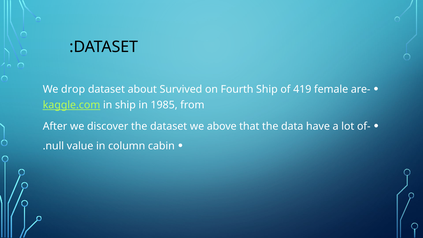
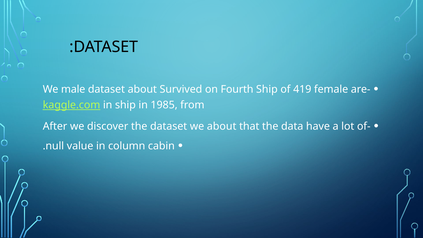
drop: drop -> male
we above: above -> about
